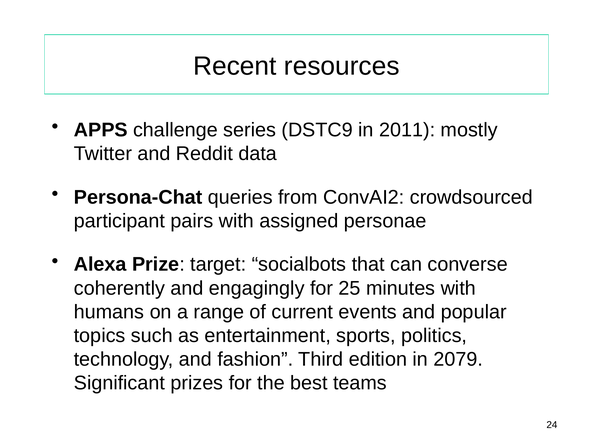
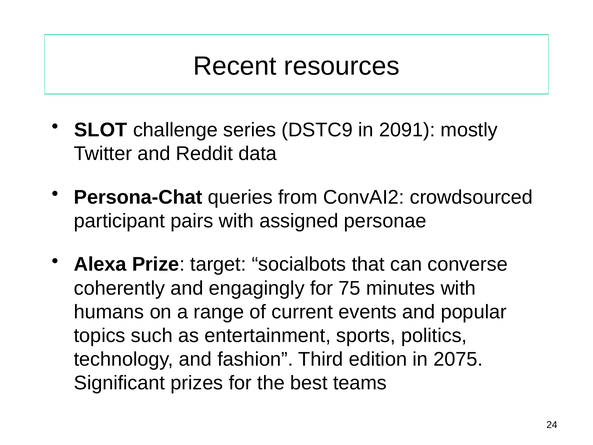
APPS: APPS -> SLOT
2011: 2011 -> 2091
25: 25 -> 75
2079: 2079 -> 2075
